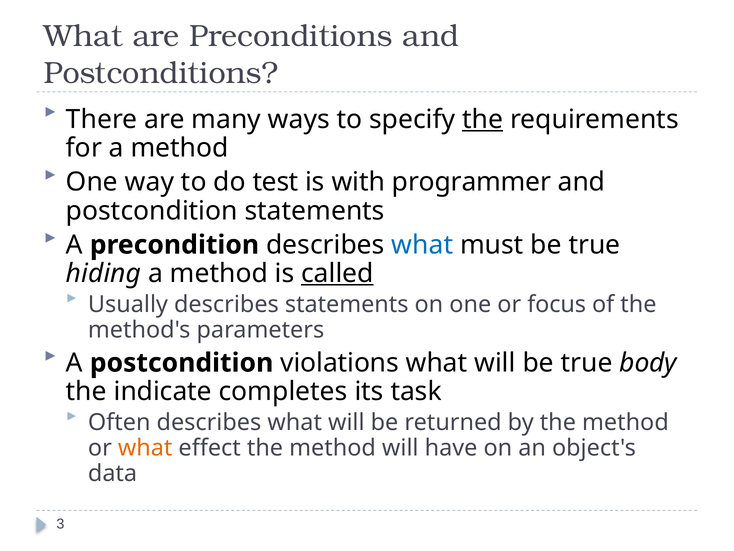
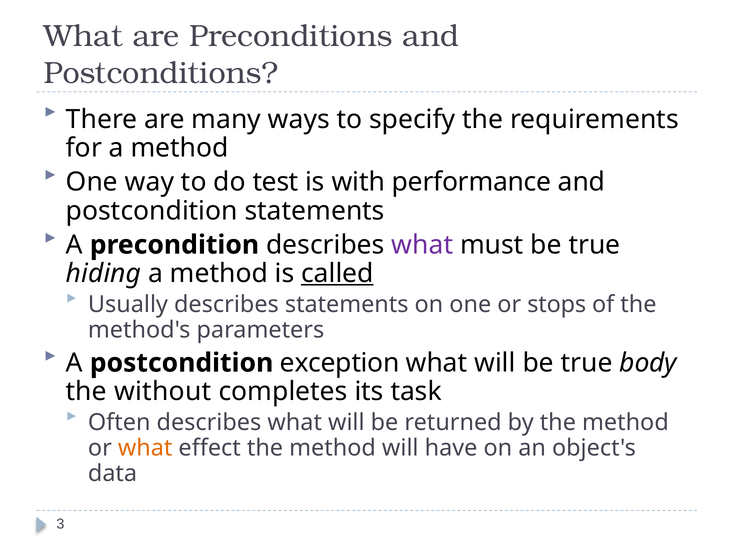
the at (483, 119) underline: present -> none
programmer: programmer -> performance
what at (422, 245) colour: blue -> purple
focus: focus -> stops
violations: violations -> exception
indicate: indicate -> without
